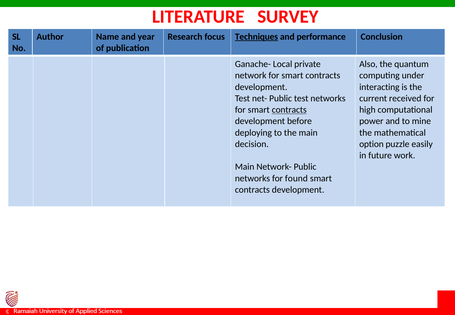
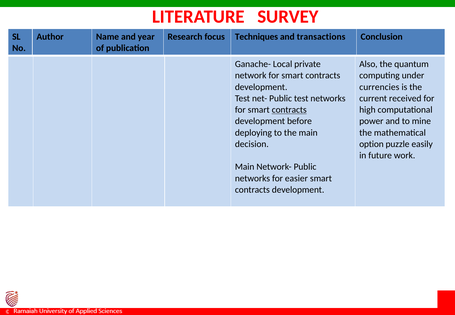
Techniques underline: present -> none
performance: performance -> transactions
interacting: interacting -> currencies
found: found -> easier
